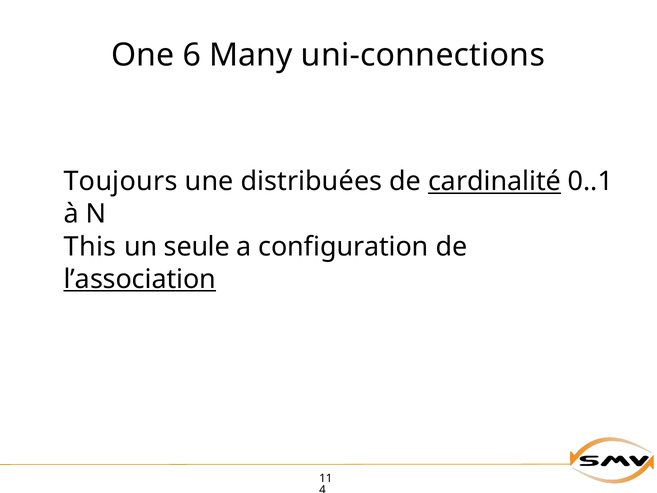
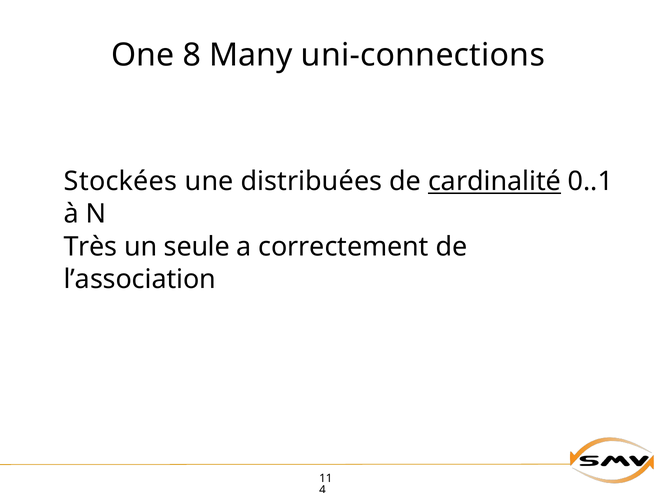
6: 6 -> 8
Toujours: Toujours -> Stockées
This: This -> Très
configuration: configuration -> correctement
l’association underline: present -> none
